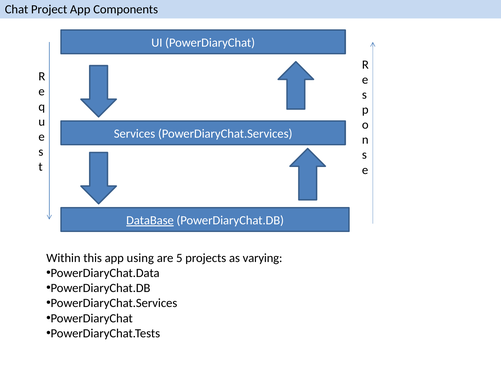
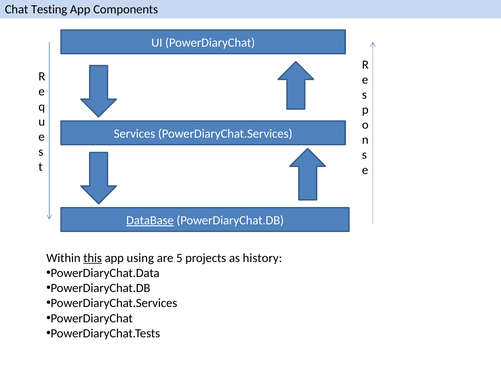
Project: Project -> Testing
this underline: none -> present
varying: varying -> history
